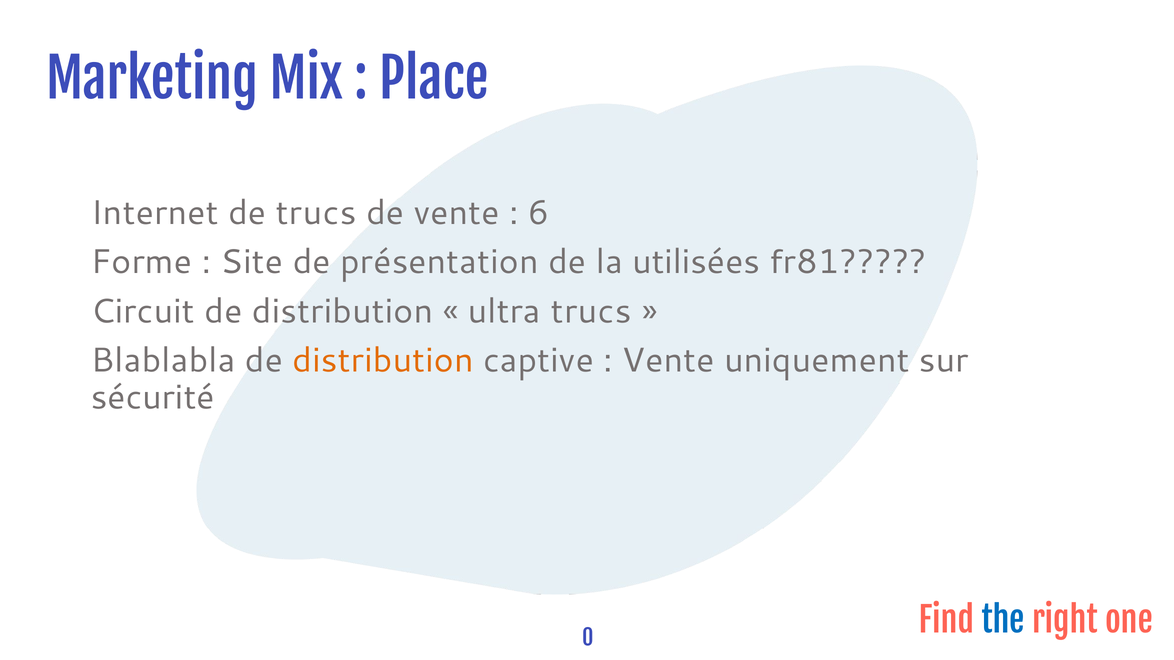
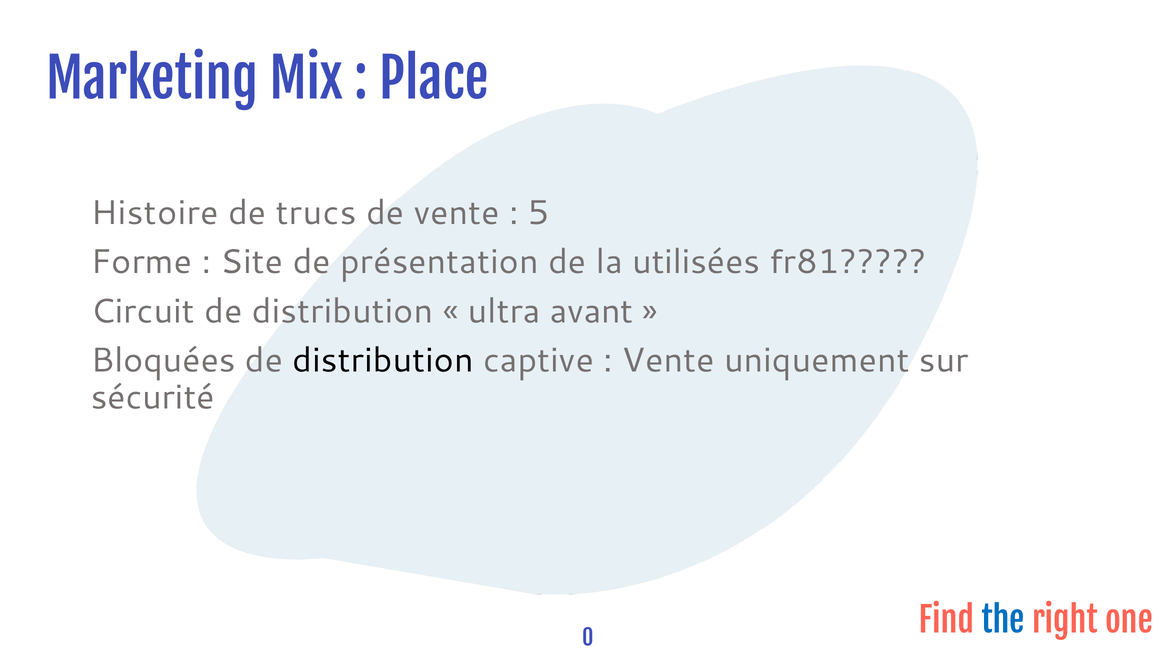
Internet: Internet -> Histoire
6: 6 -> 5
ultra trucs: trucs -> avant
Blablabla: Blablabla -> Bloquées
distribution at (383, 361) colour: orange -> black
